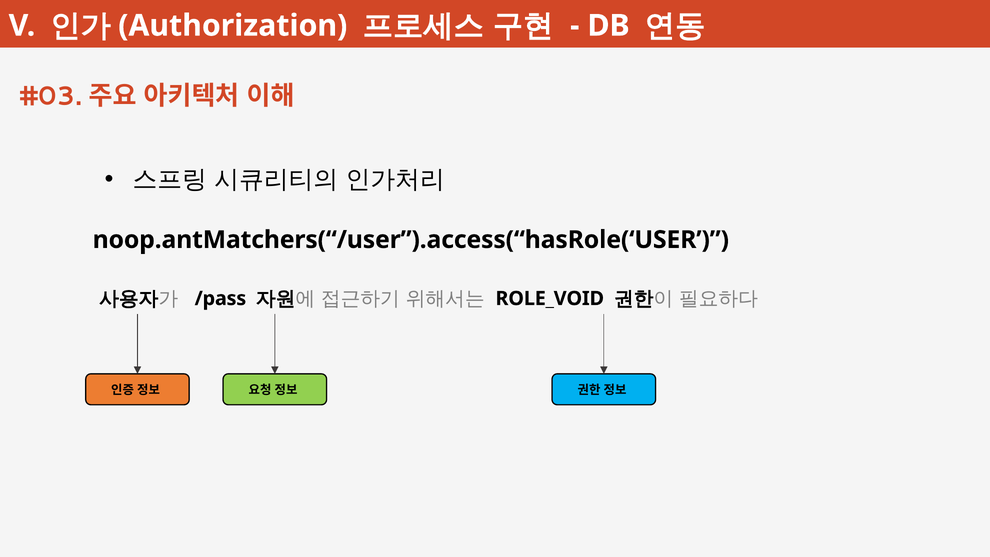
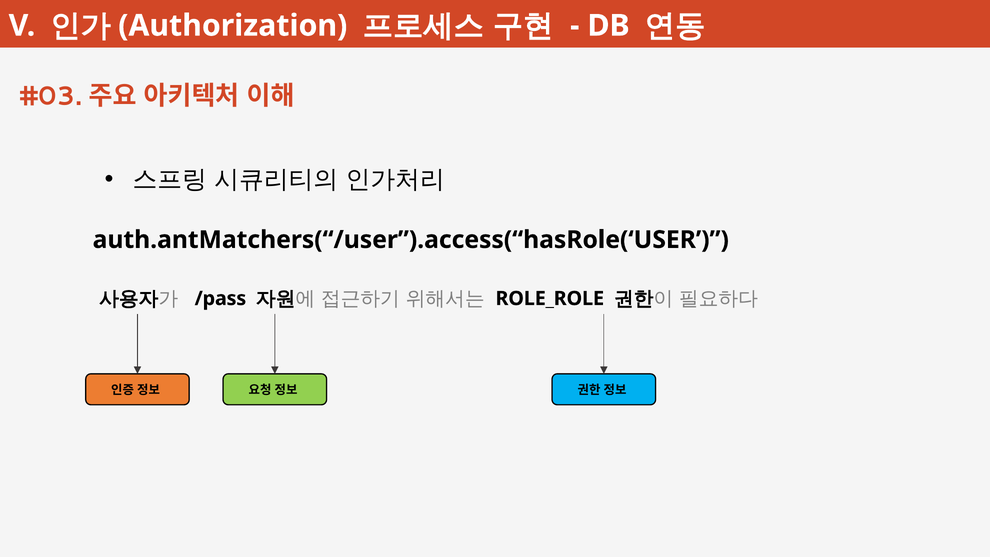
noop.antMatchers(“/user”).access(“hasRole(‘USER: noop.antMatchers(“/user”).access(“hasRole(‘USER -> auth.antMatchers(“/user”).access(“hasRole(‘USER
ROLE_VOID: ROLE_VOID -> ROLE_ROLE
